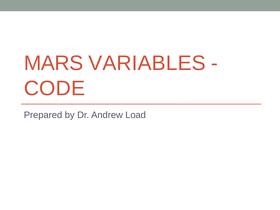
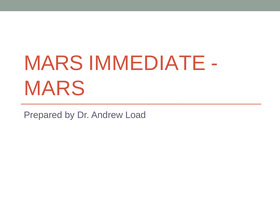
VARIABLES: VARIABLES -> IMMEDIATE
CODE at (54, 88): CODE -> MARS
